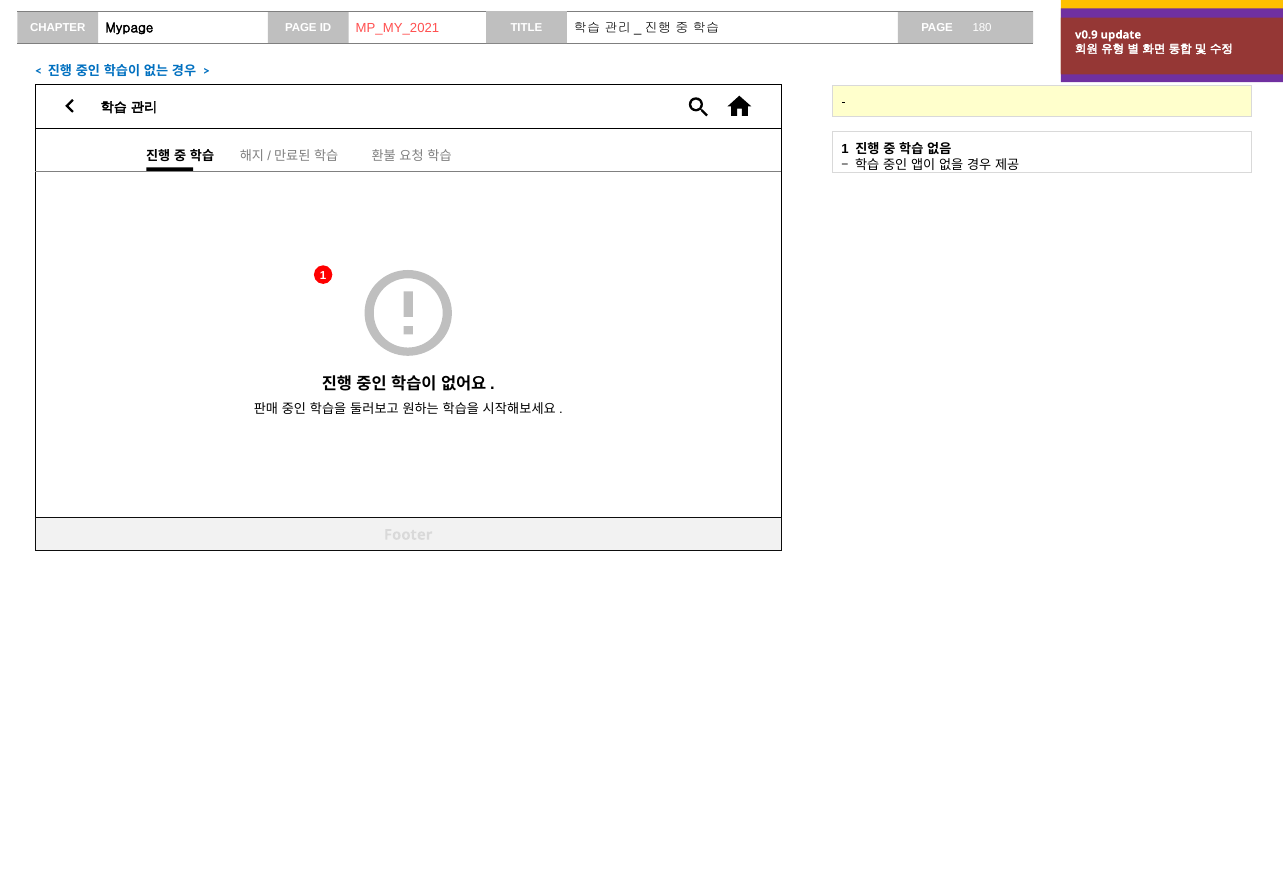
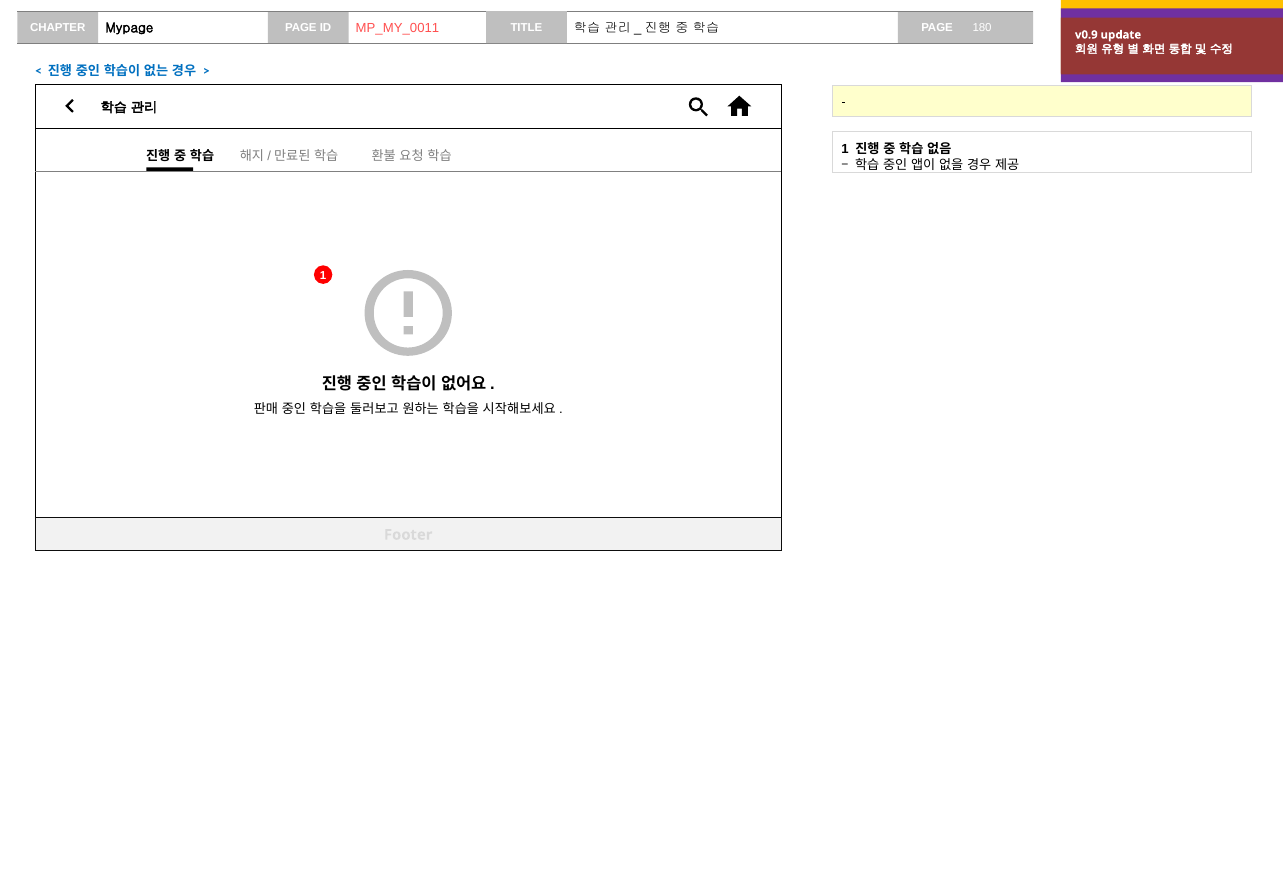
MP_MY_2021: MP_MY_2021 -> MP_MY_0011
